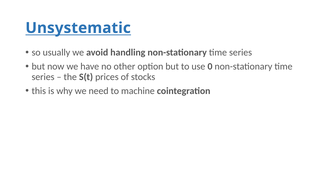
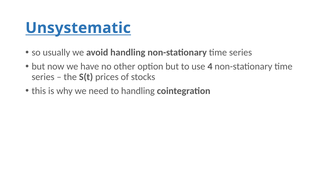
0: 0 -> 4
to machine: machine -> handling
